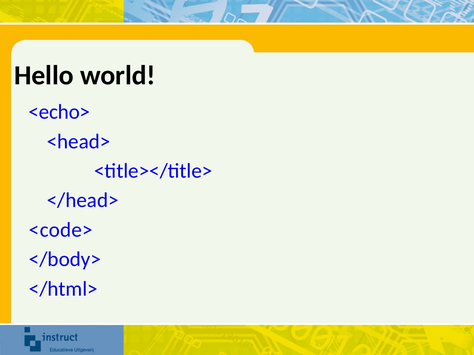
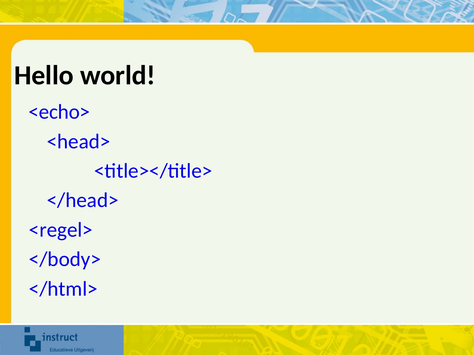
<code>: <code> -> <regel>
